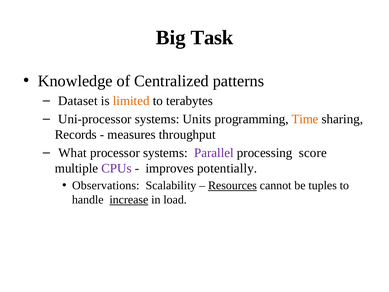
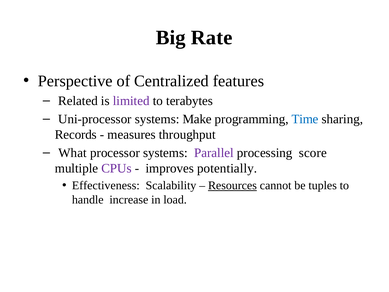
Task: Task -> Rate
Knowledge: Knowledge -> Perspective
patterns: patterns -> features
Dataset: Dataset -> Related
limited colour: orange -> purple
Units: Units -> Make
Time colour: orange -> blue
Observations: Observations -> Effectiveness
increase underline: present -> none
